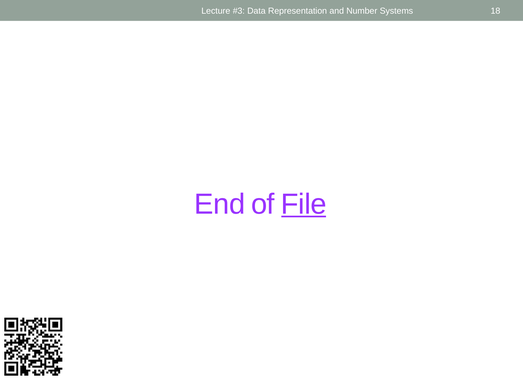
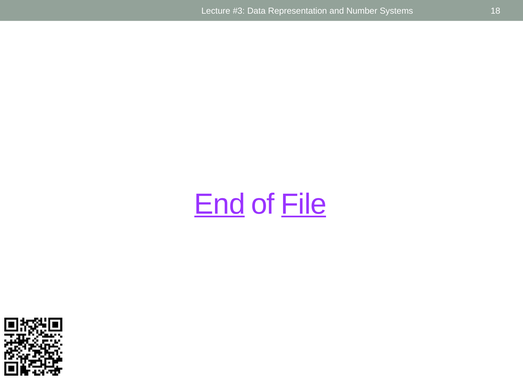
End underline: none -> present
